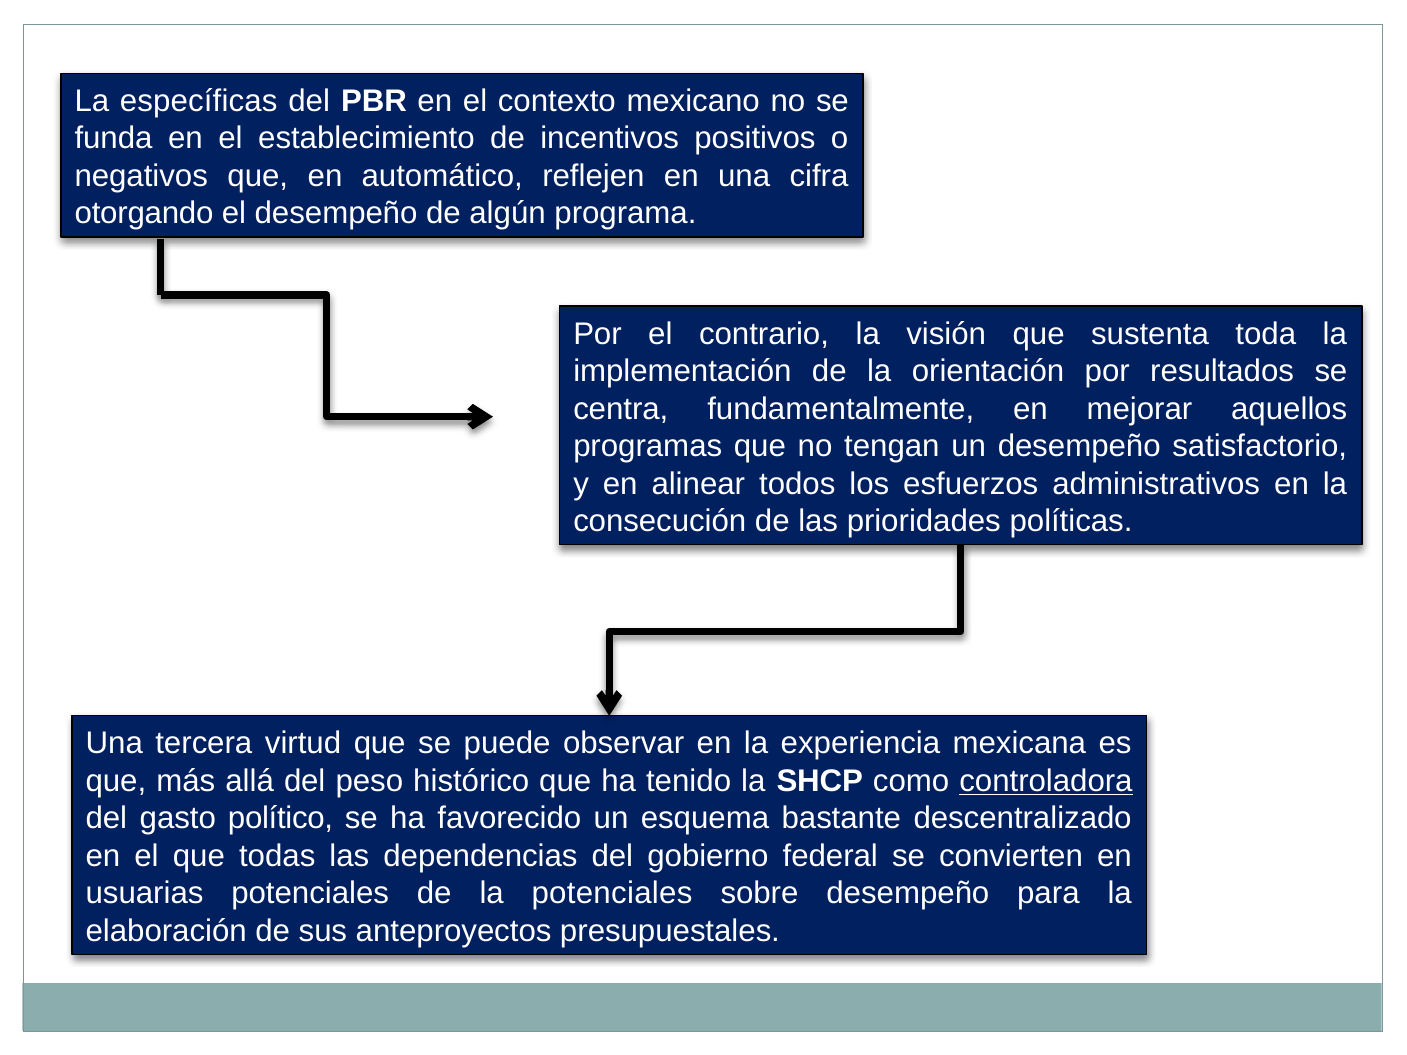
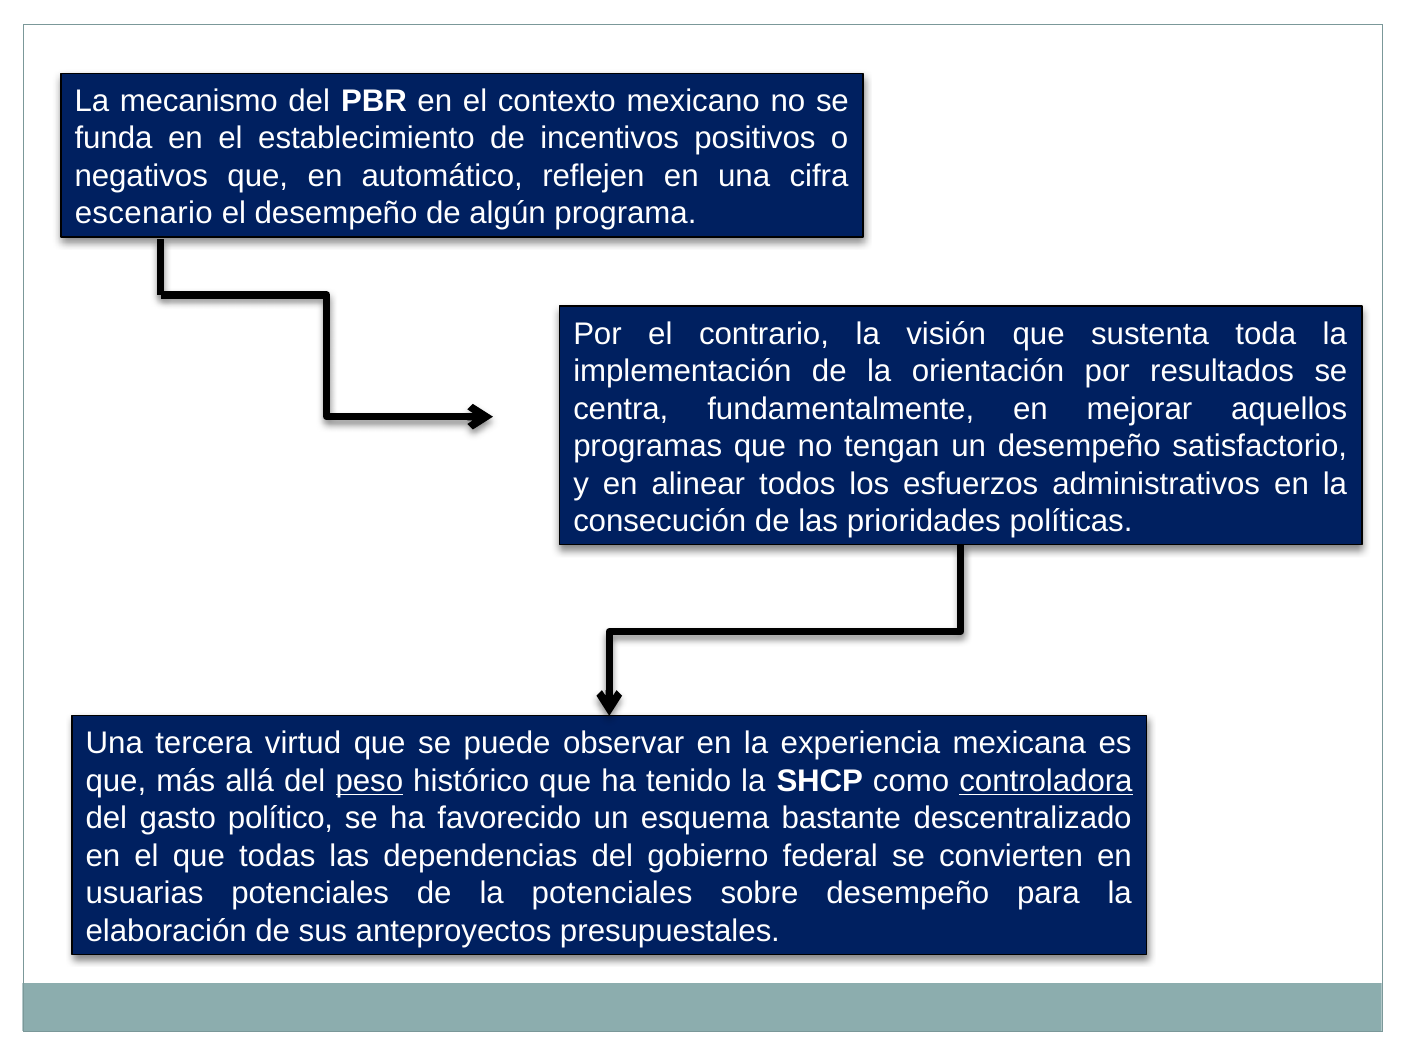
específicas: específicas -> mecanismo
otorgando: otorgando -> escenario
peso underline: none -> present
